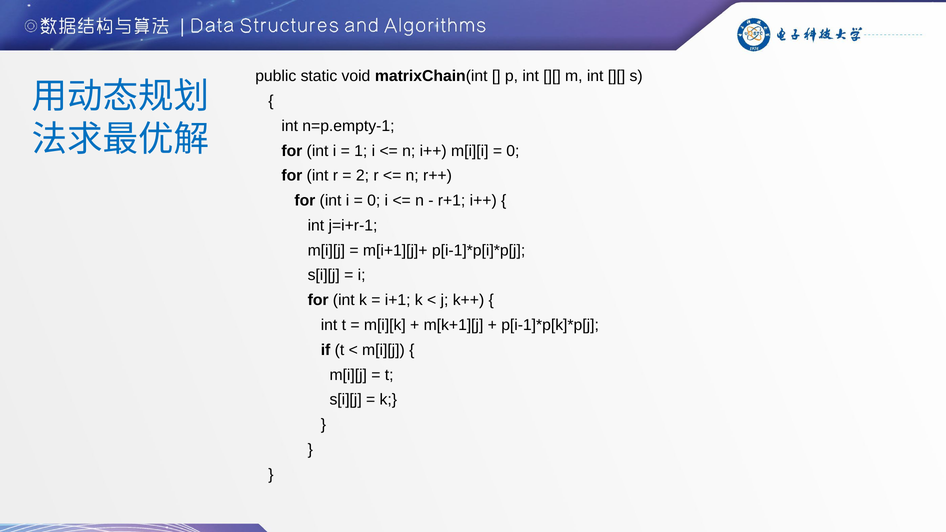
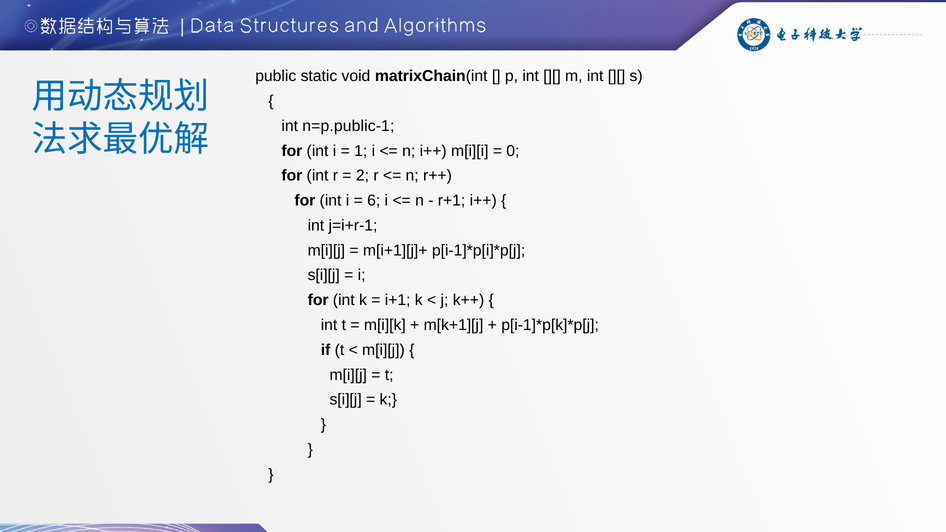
n=p.empty-1: n=p.empty-1 -> n=p.public-1
0 at (374, 201): 0 -> 6
